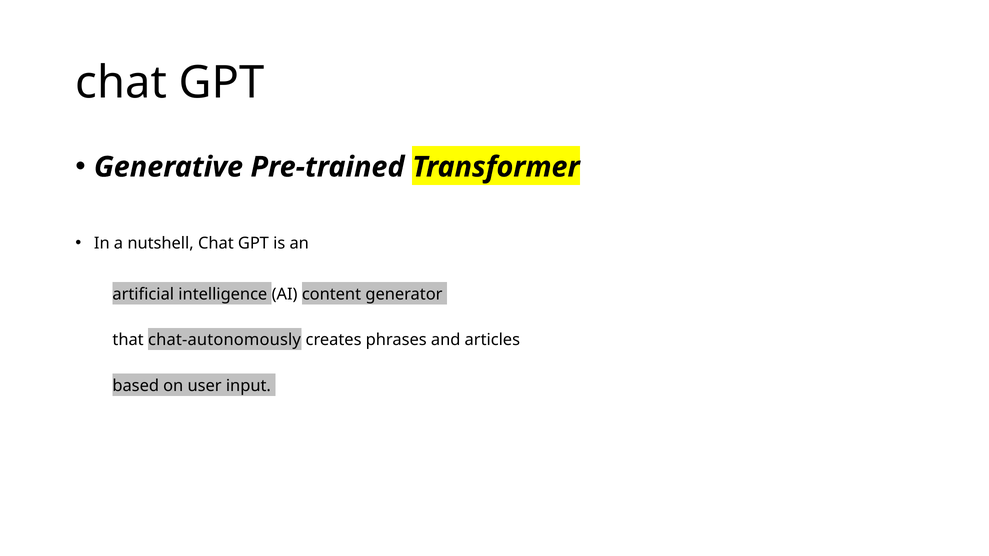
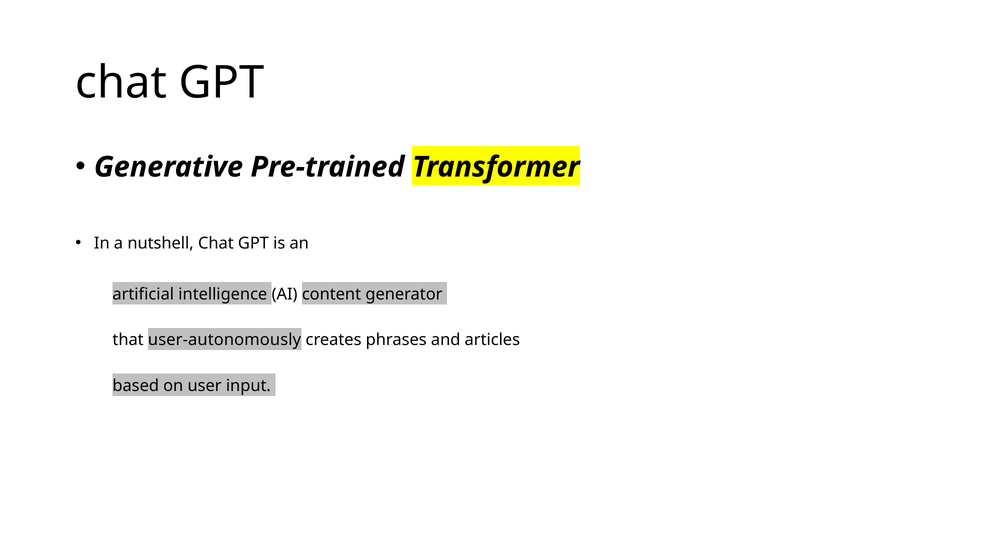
chat-autonomously: chat-autonomously -> user-autonomously
